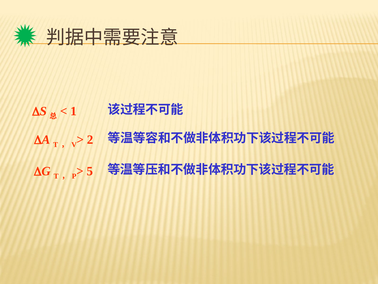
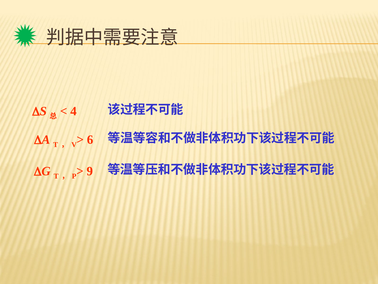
1: 1 -> 4
2: 2 -> 6
5: 5 -> 9
